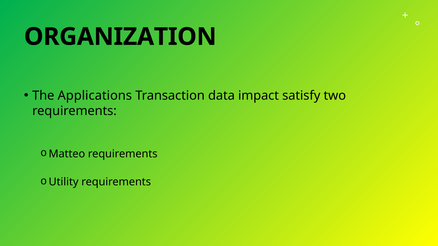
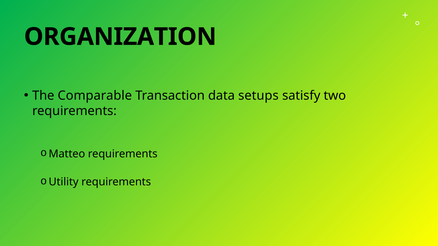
Applications: Applications -> Comparable
impact: impact -> setups
